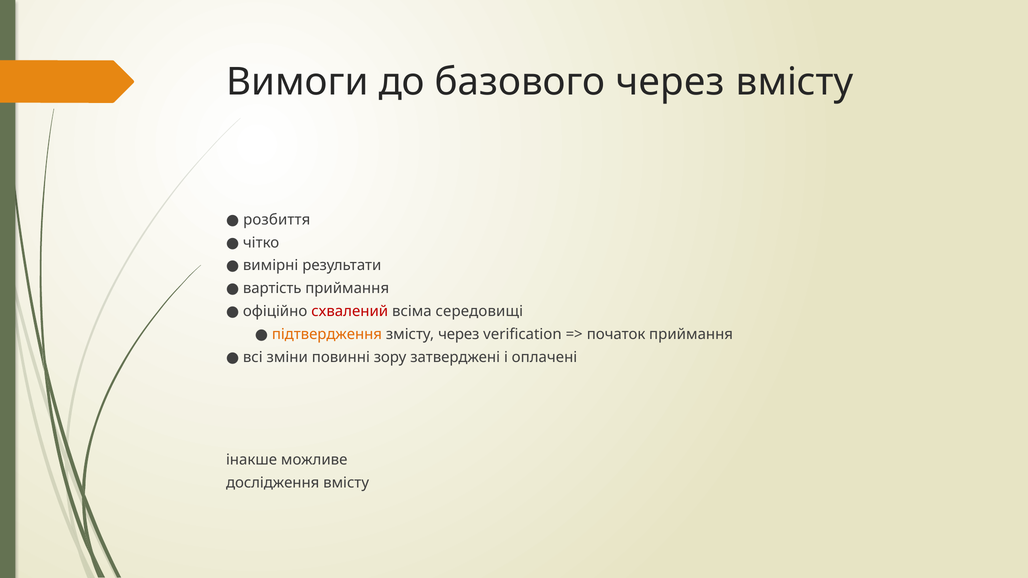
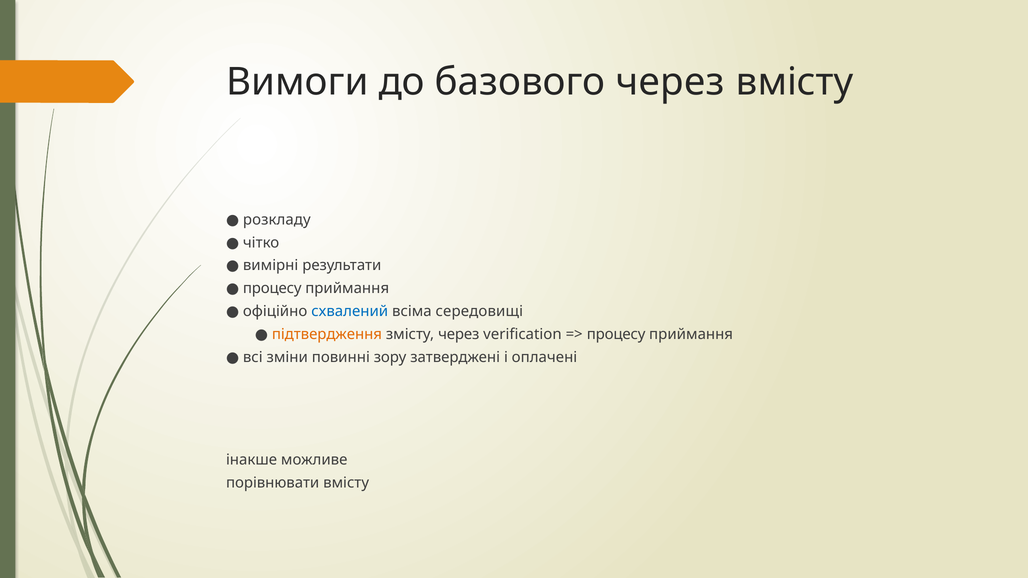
розбиття: розбиття -> розкладу
вартість at (272, 289): вартість -> процесу
схвалений colour: red -> blue
початок at (616, 335): початок -> процесу
дослідження: дослідження -> порівнювати
